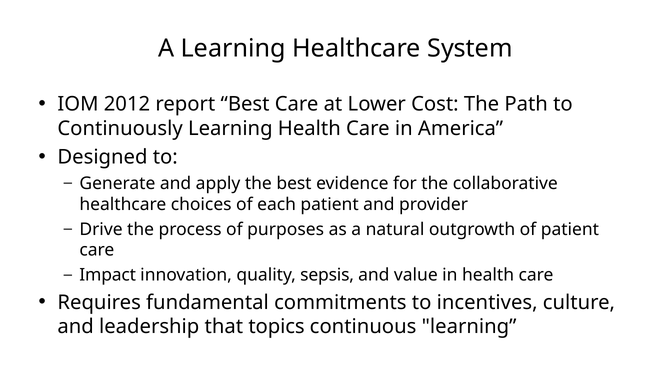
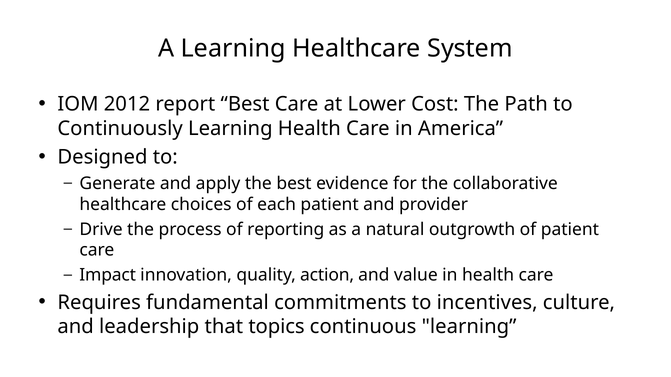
purposes: purposes -> reporting
sepsis: sepsis -> action
